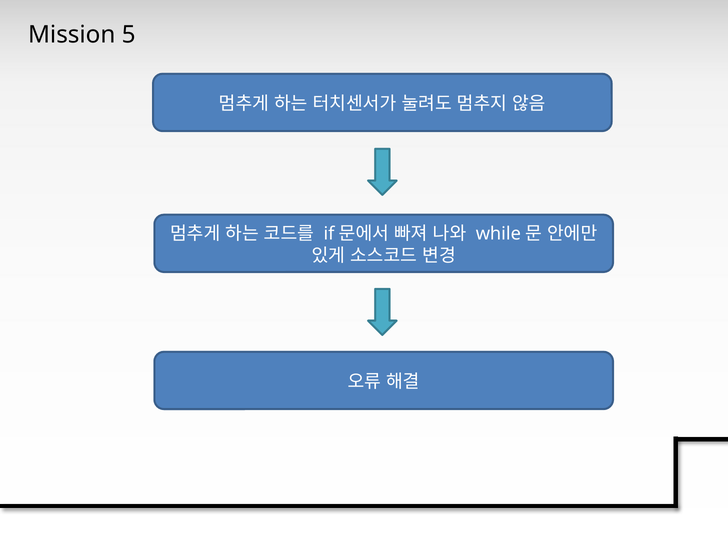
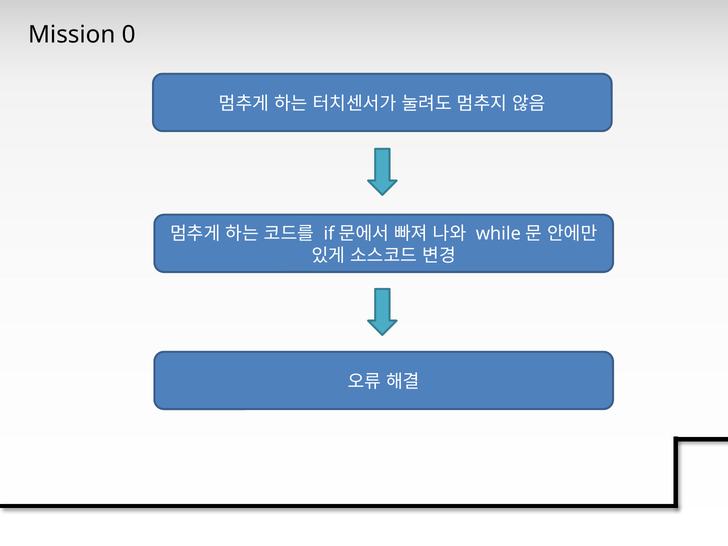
5: 5 -> 0
